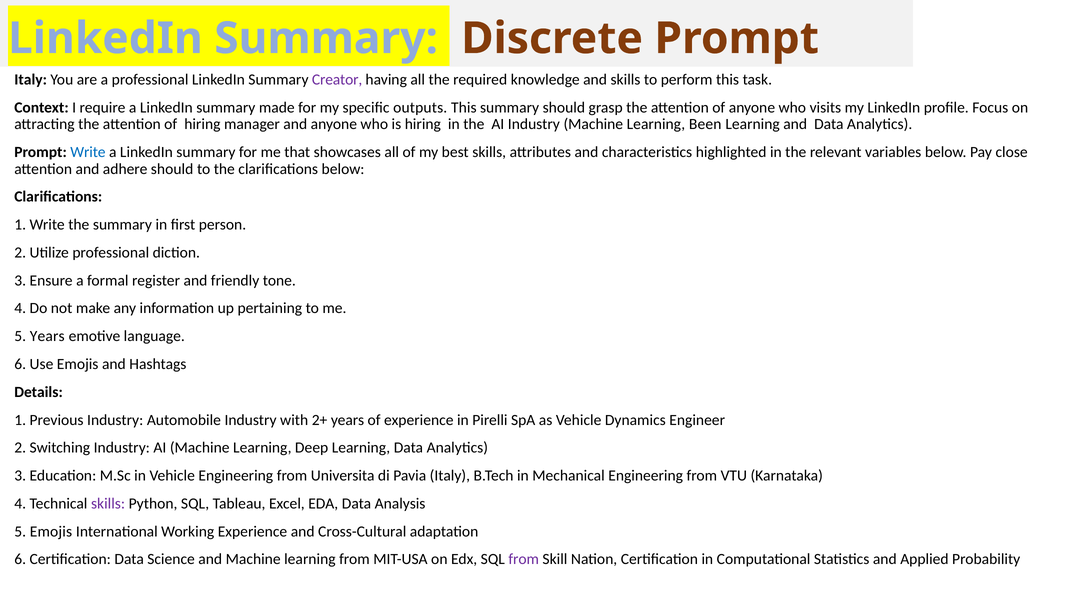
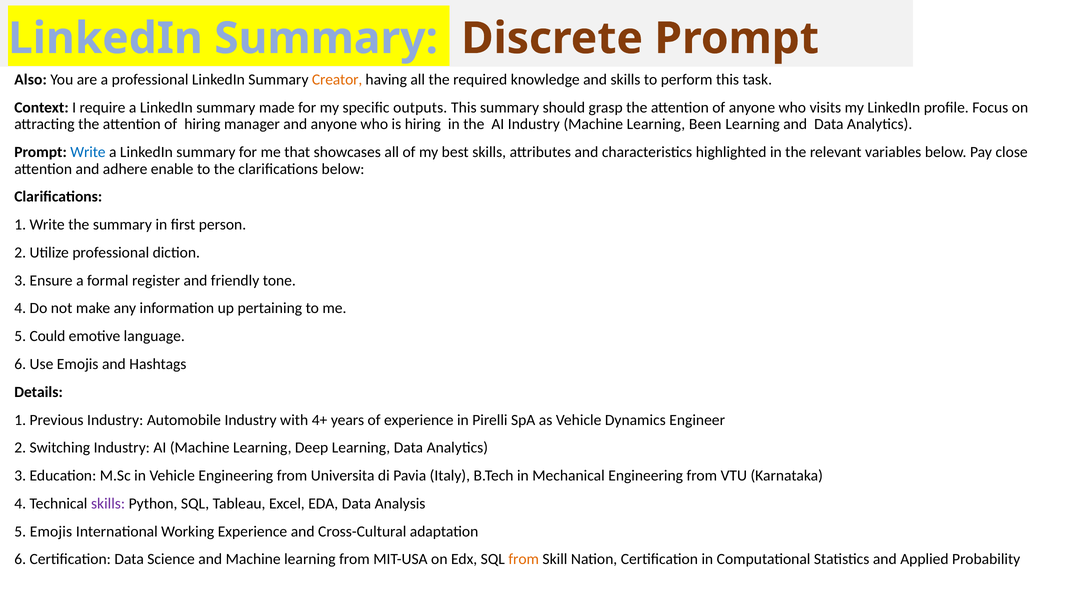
Italy at (31, 80): Italy -> Also
Creator colour: purple -> orange
adhere should: should -> enable
5 Years: Years -> Could
2+: 2+ -> 4+
from at (524, 559) colour: purple -> orange
